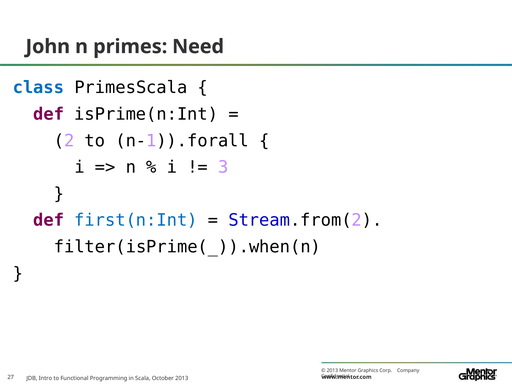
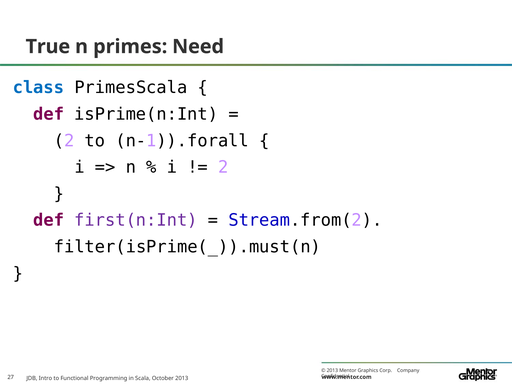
John: John -> True
3 at (223, 167): 3 -> 2
first(n:Int colour: blue -> purple
filter(isPrime(_)).when(n: filter(isPrime(_)).when(n -> filter(isPrime(_)).must(n
